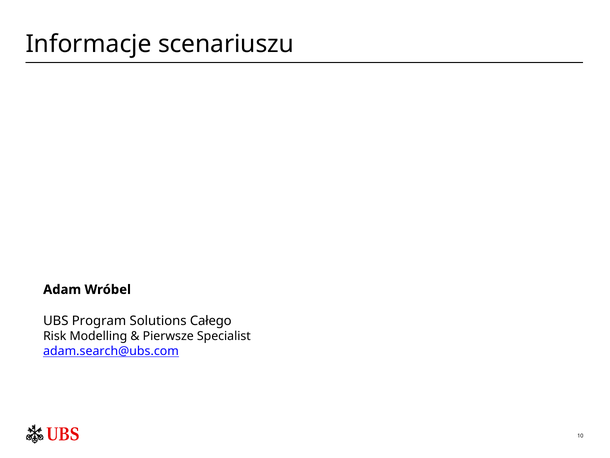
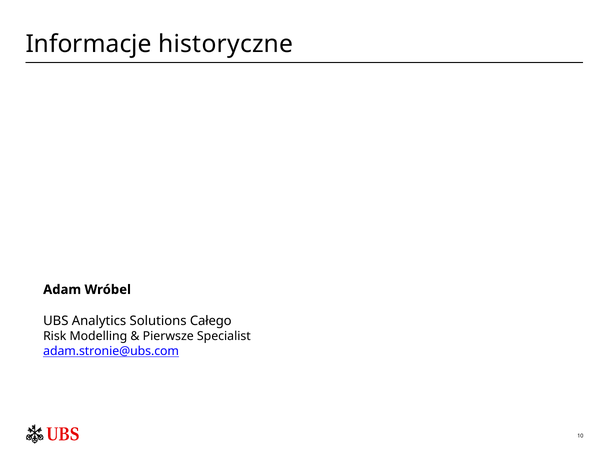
scenariuszu: scenariuszu -> historyczne
Program: Program -> Analytics
adam.search@ubs.com: adam.search@ubs.com -> adam.stronie@ubs.com
